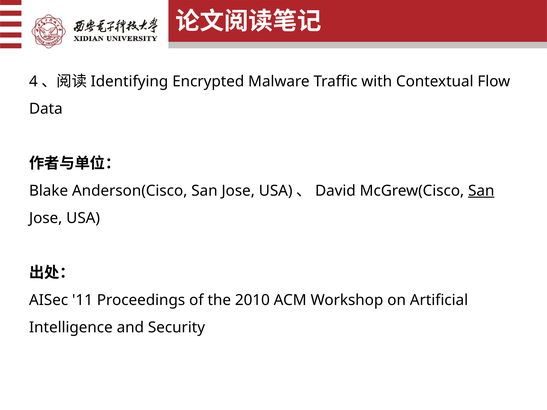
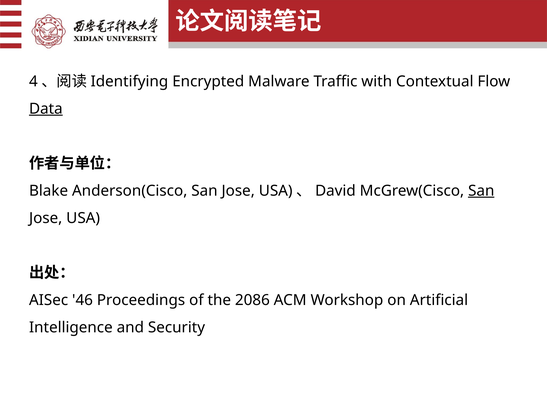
Data underline: none -> present
11: 11 -> 46
2010: 2010 -> 2086
